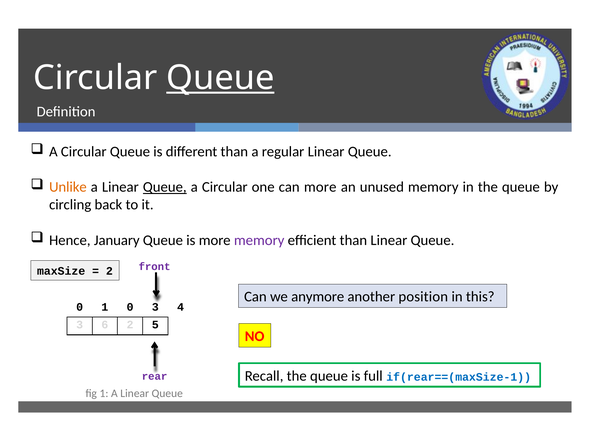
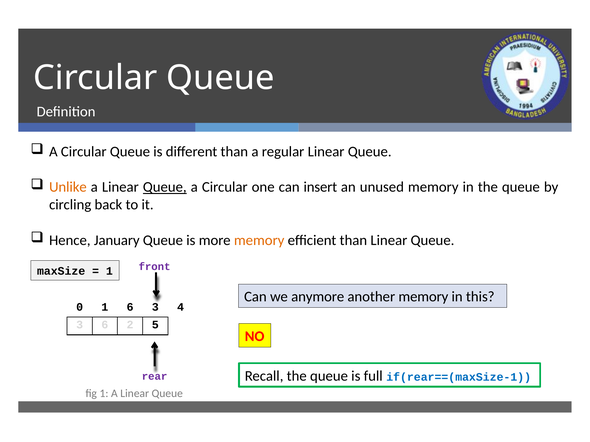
Queue at (220, 78) underline: present -> none
can more: more -> insert
memory at (259, 240) colour: purple -> orange
2 at (109, 271): 2 -> 1
another position: position -> memory
1 0: 0 -> 6
